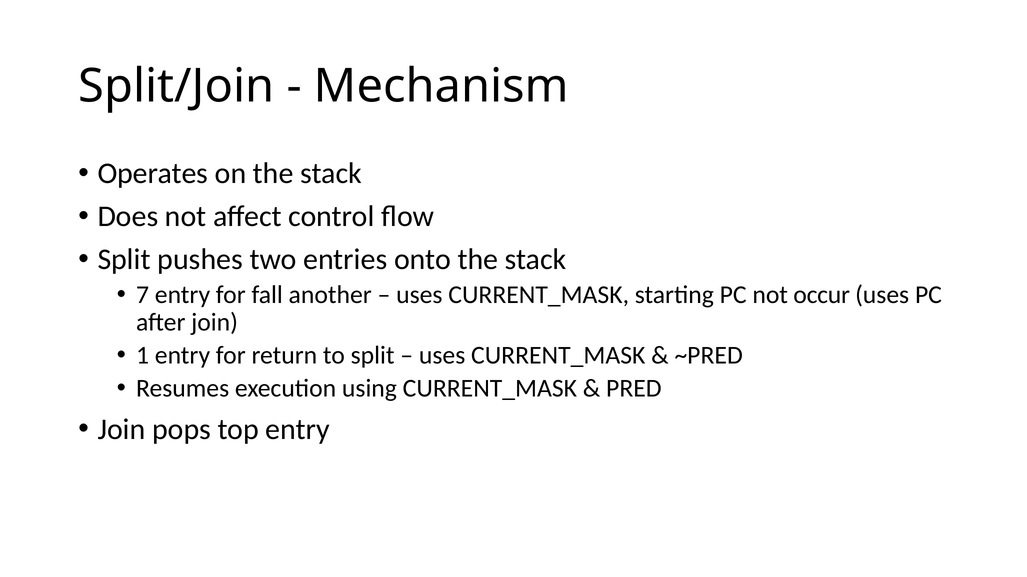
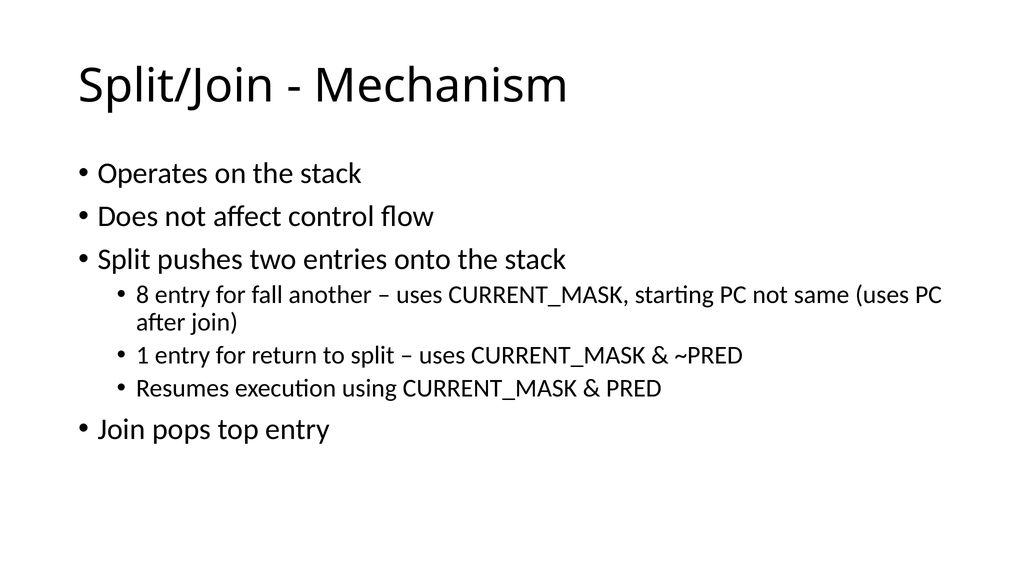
7: 7 -> 8
occur: occur -> same
